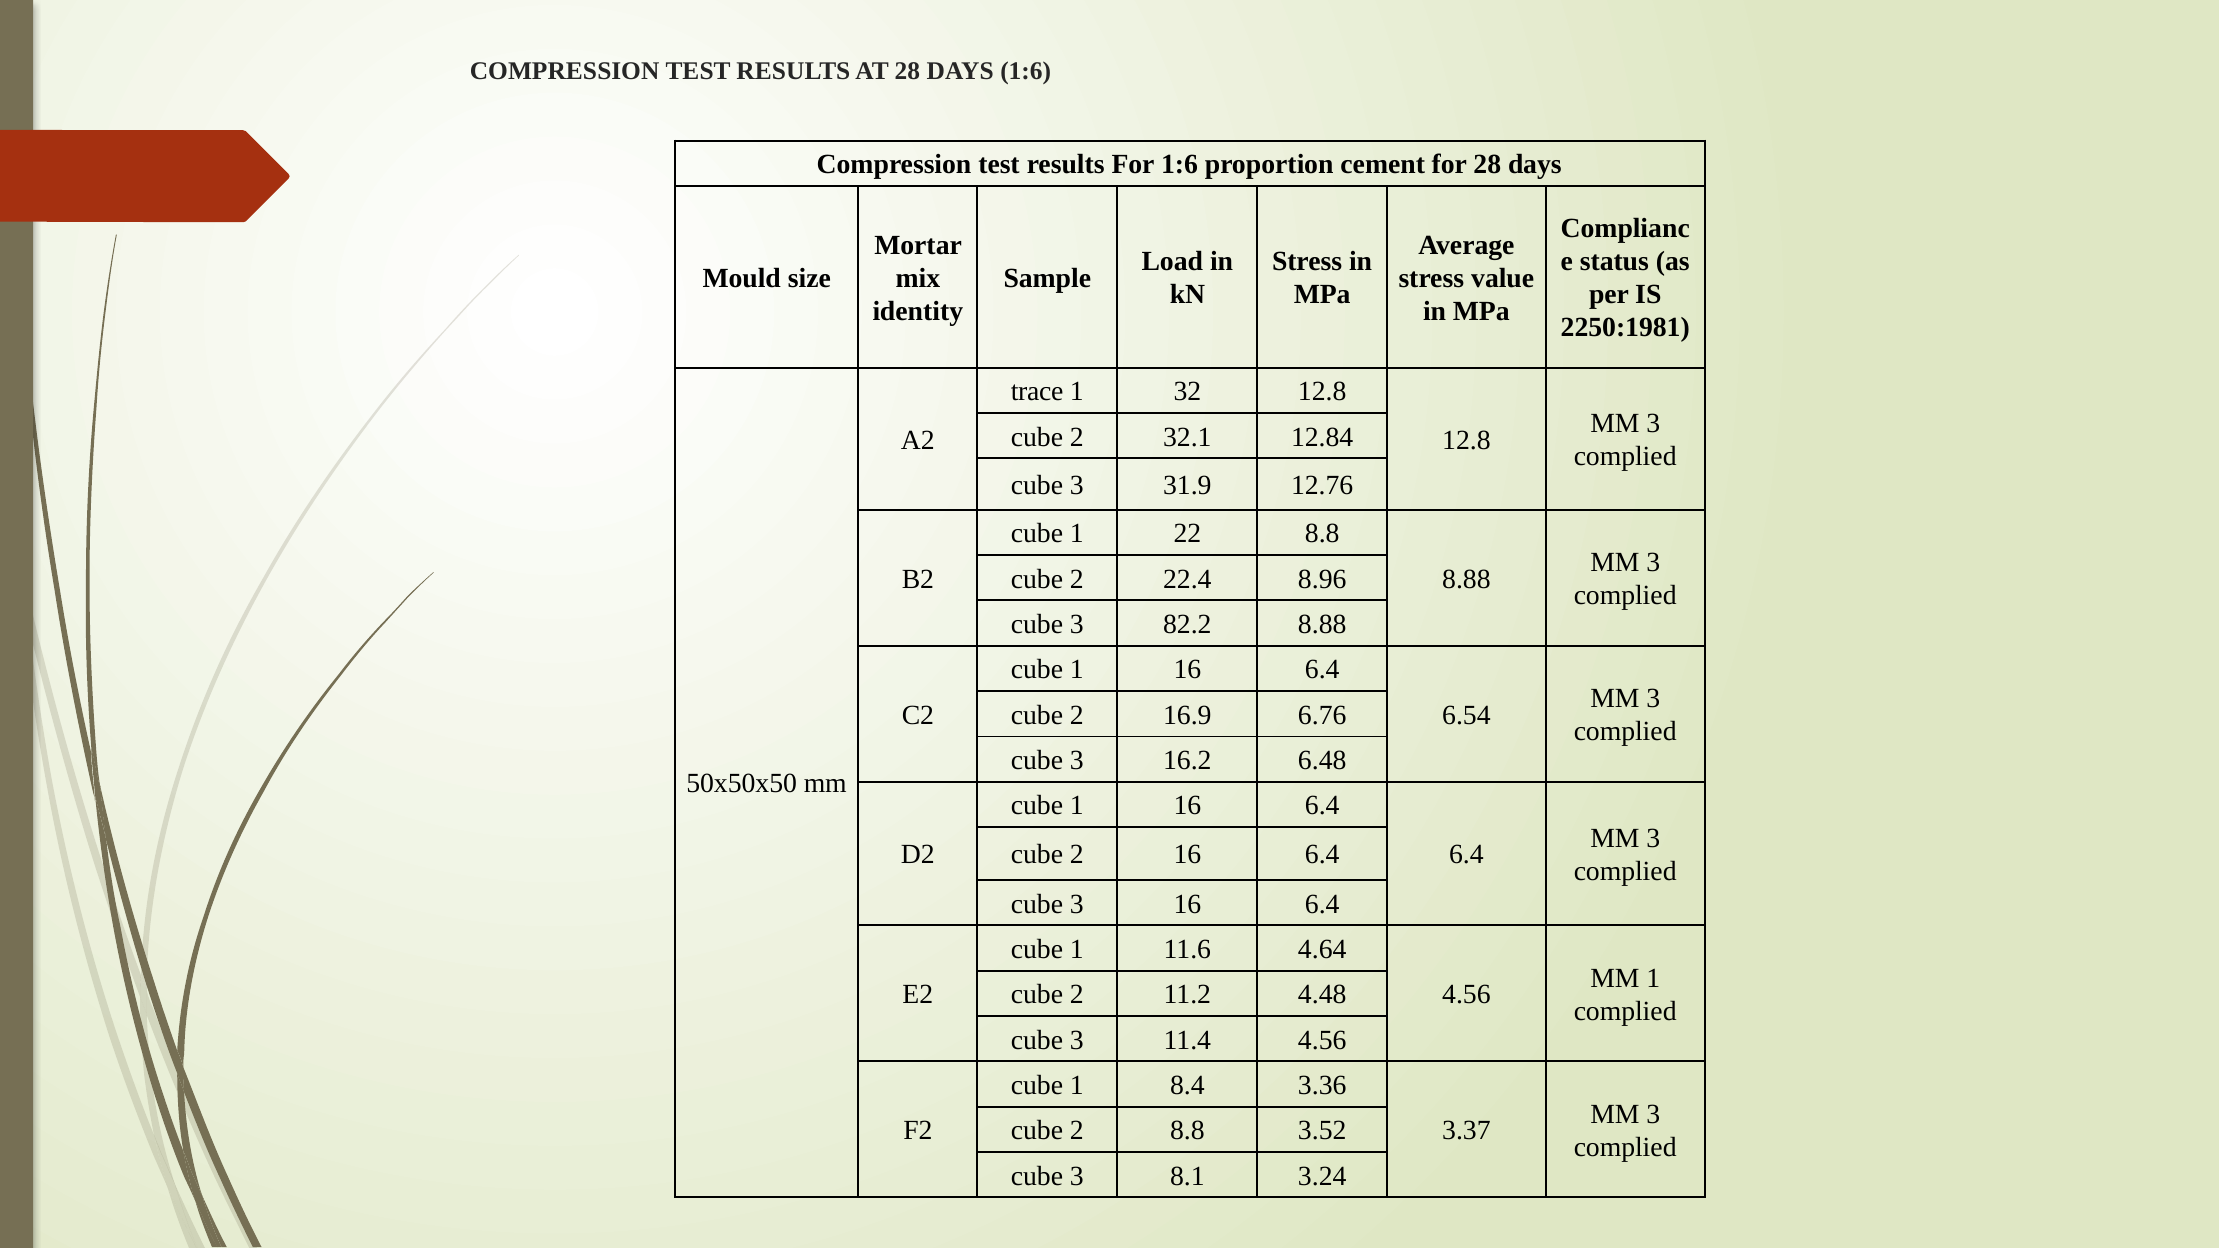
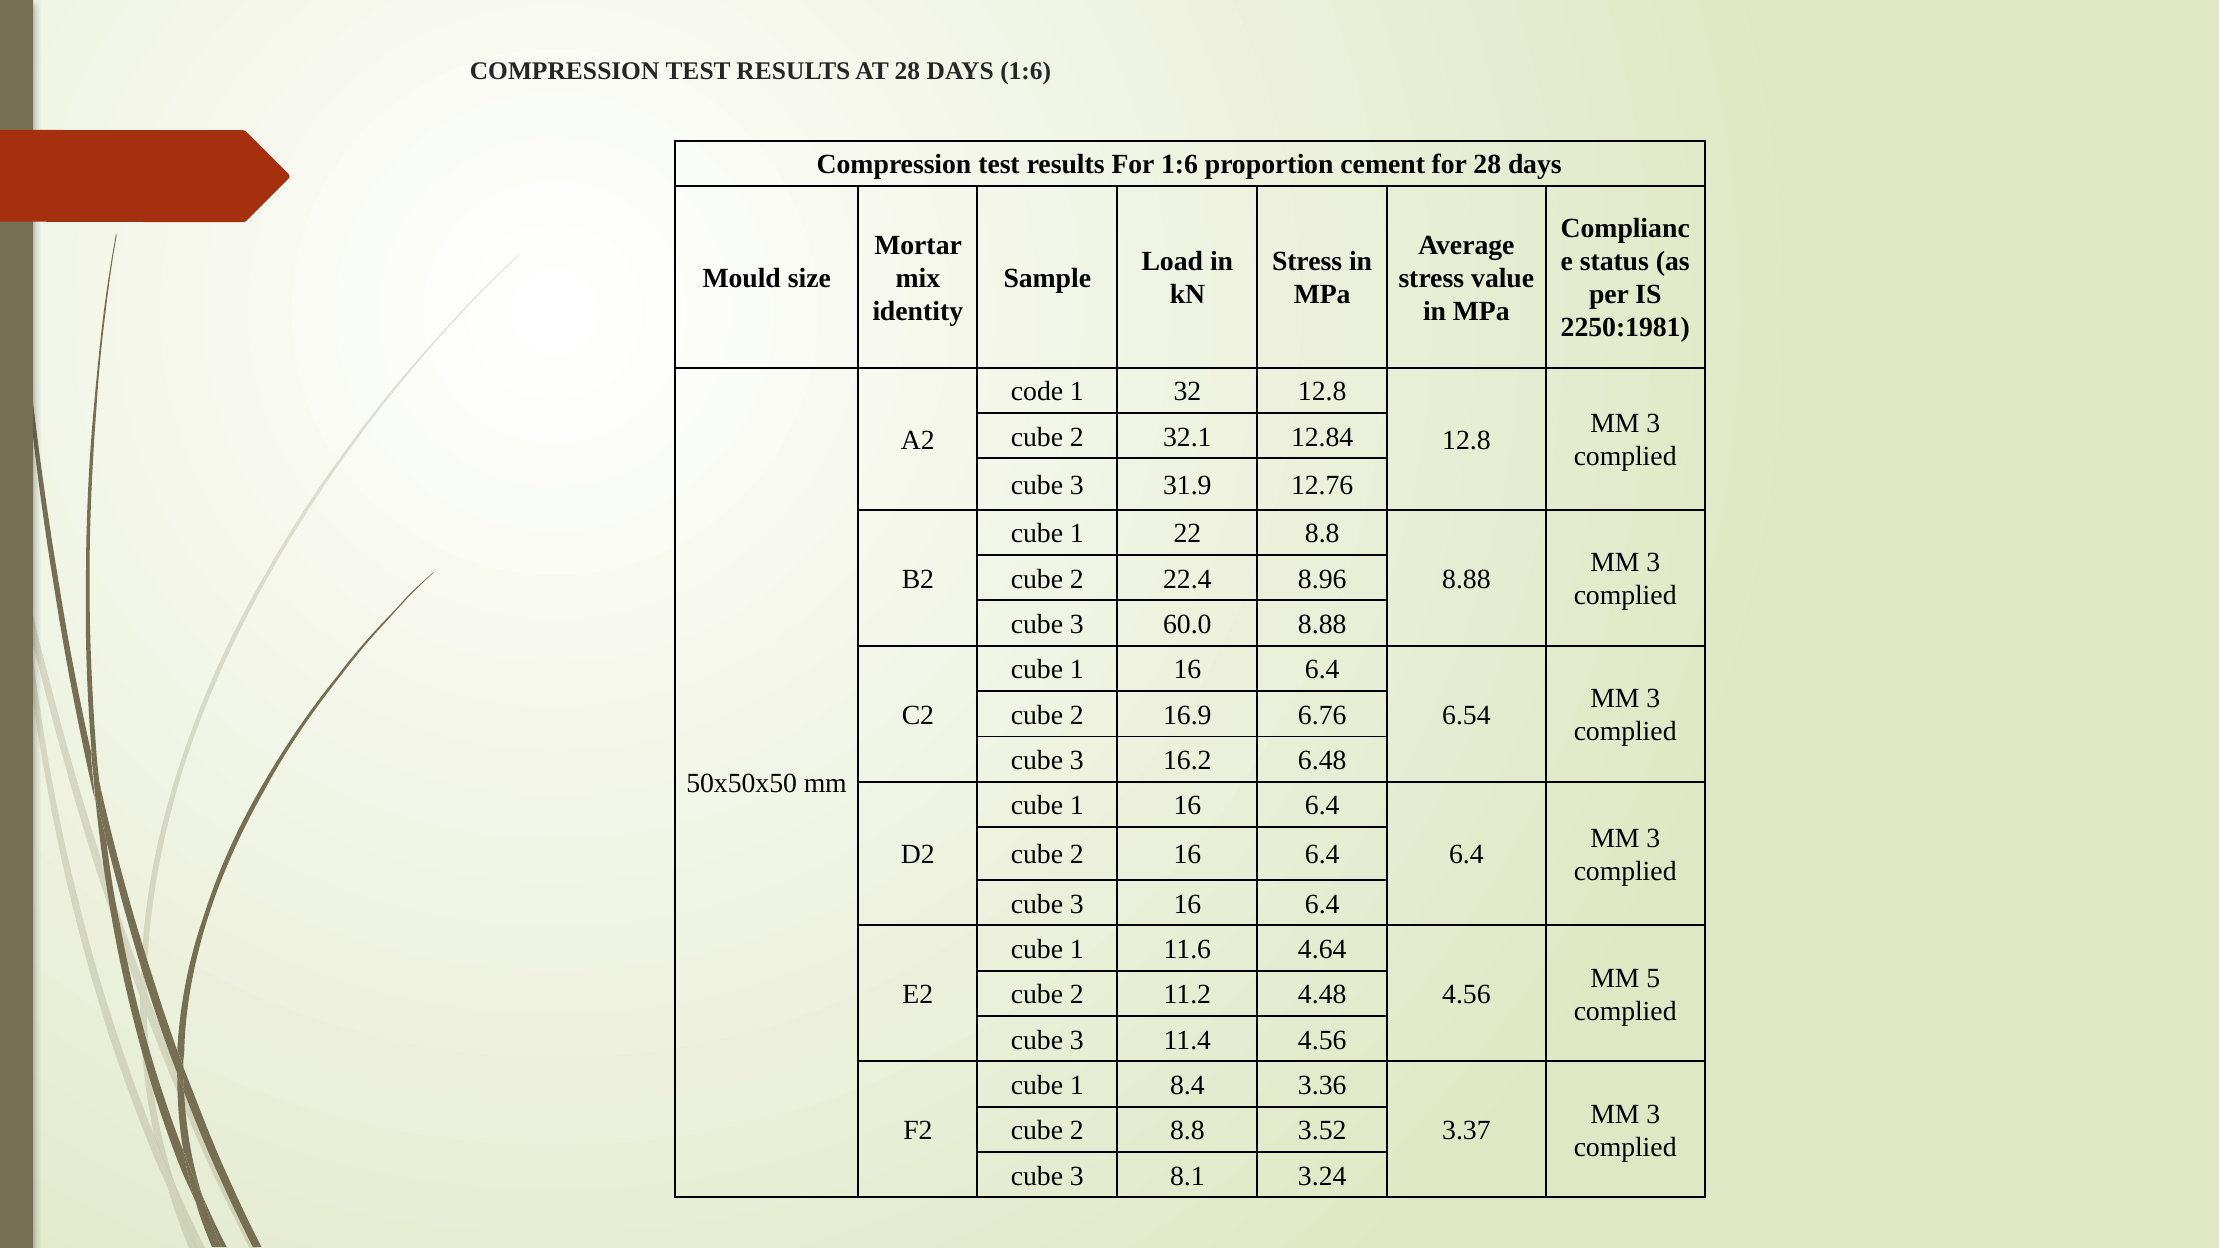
trace: trace -> code
82.2: 82.2 -> 60.0
MM 1: 1 -> 5
